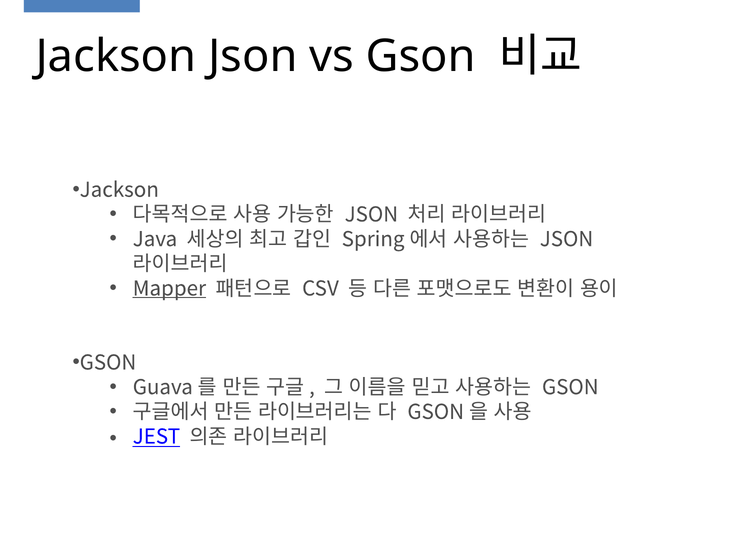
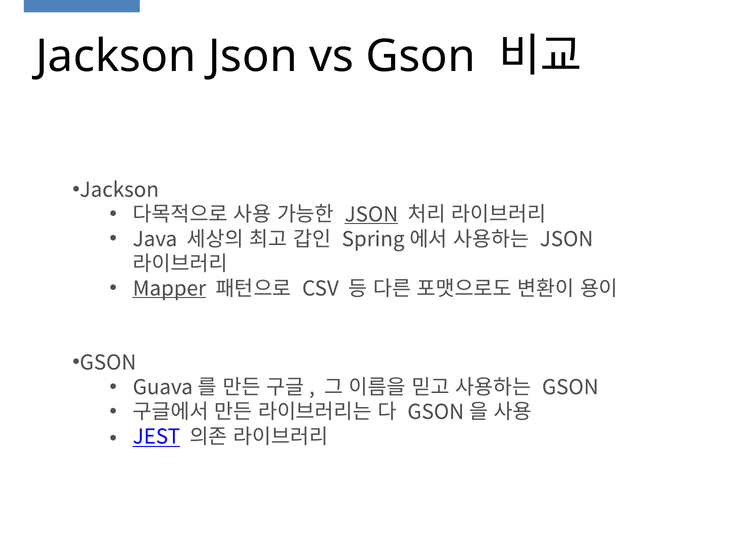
JSON at (371, 215) underline: none -> present
